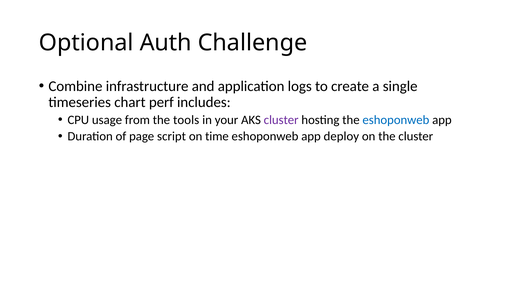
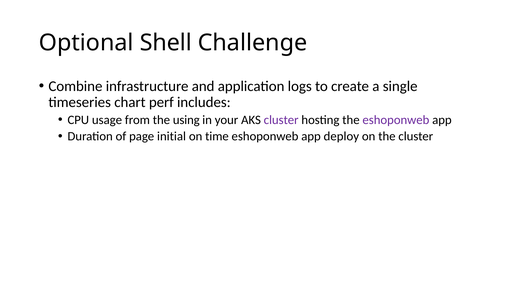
Auth: Auth -> Shell
tools: tools -> using
eshoponweb at (396, 120) colour: blue -> purple
script: script -> initial
